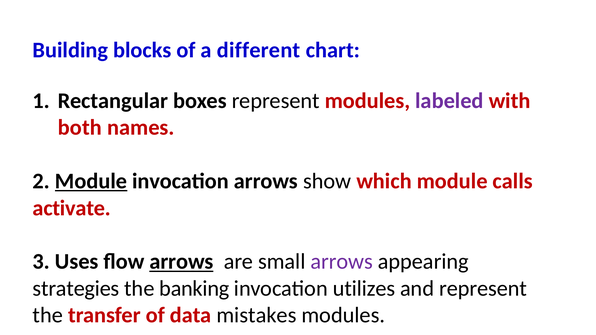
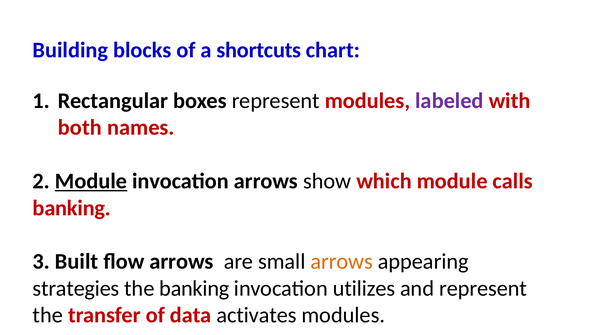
different: different -> shortcuts
activate at (72, 208): activate -> banking
Uses: Uses -> Built
arrows at (182, 262) underline: present -> none
arrows at (342, 262) colour: purple -> orange
mistakes: mistakes -> activates
